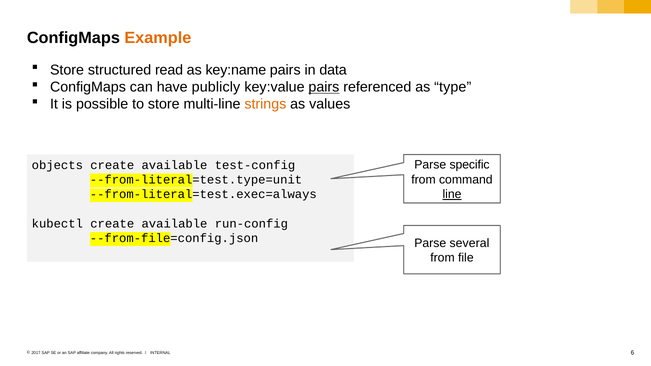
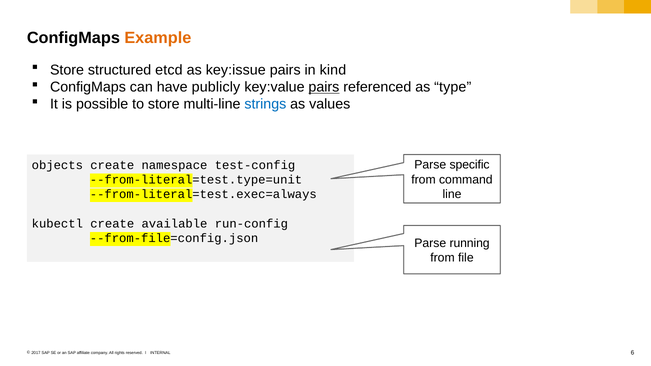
read: read -> etcd
key:name: key:name -> key:issue
data: data -> kind
strings colour: orange -> blue
available at (174, 165): available -> namespace
line underline: present -> none
several: several -> running
